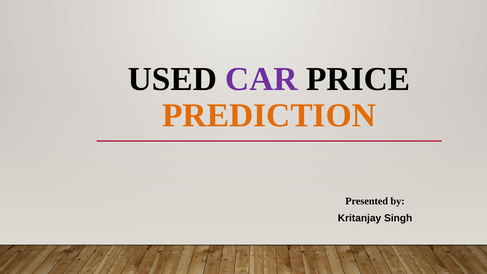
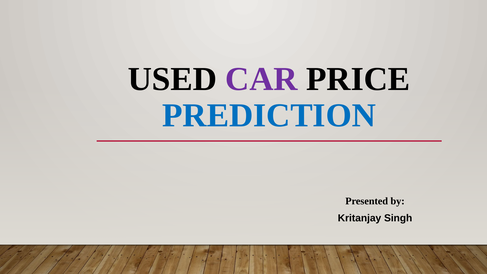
PREDICTION colour: orange -> blue
